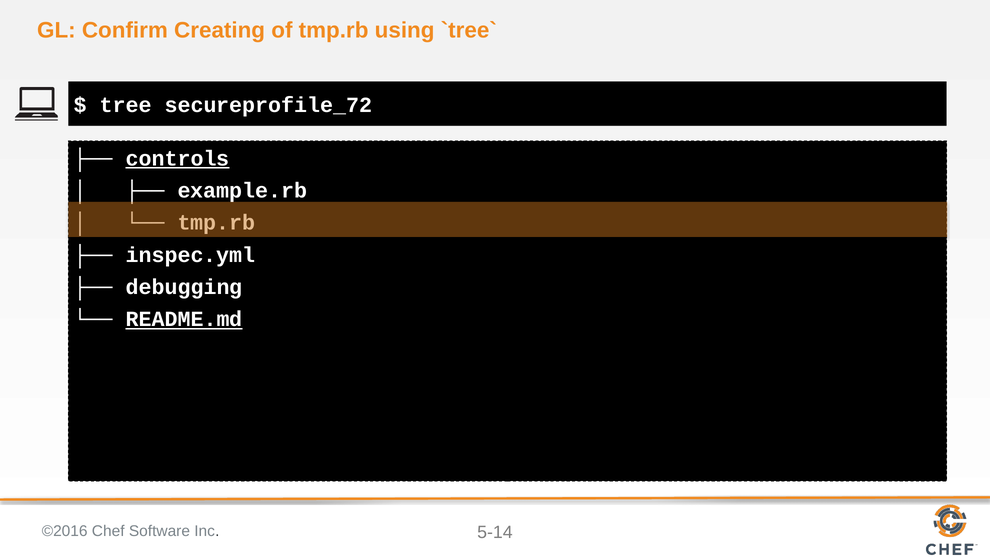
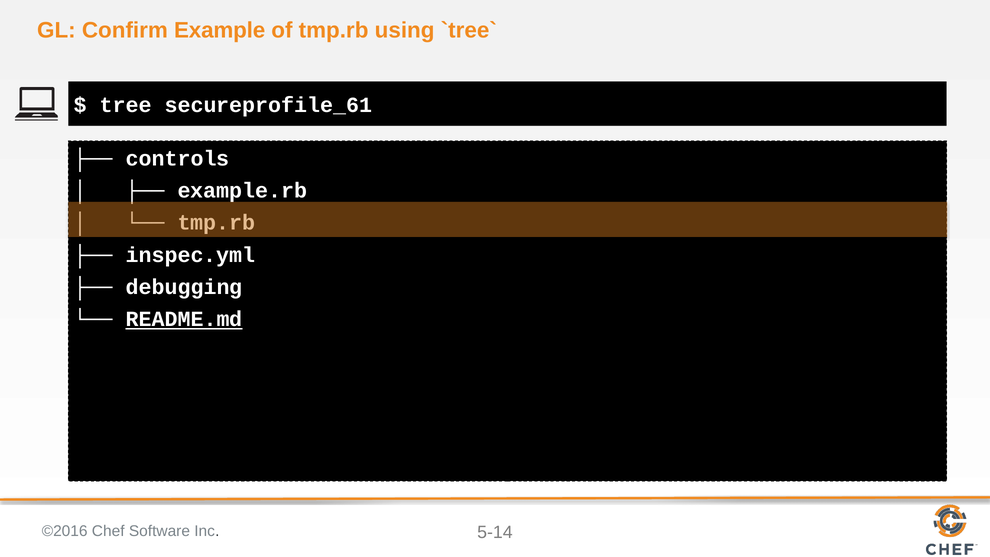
Creating: Creating -> Example
secureprofile_72: secureprofile_72 -> secureprofile_61
controls underline: present -> none
